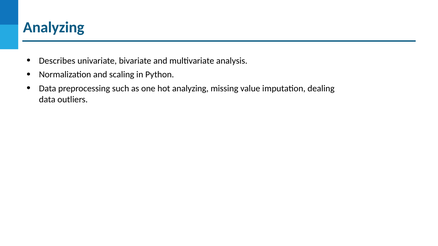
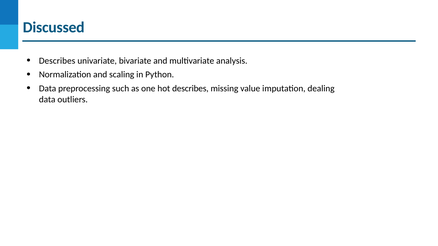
Analyzing at (54, 27): Analyzing -> Discussed
hot analyzing: analyzing -> describes
